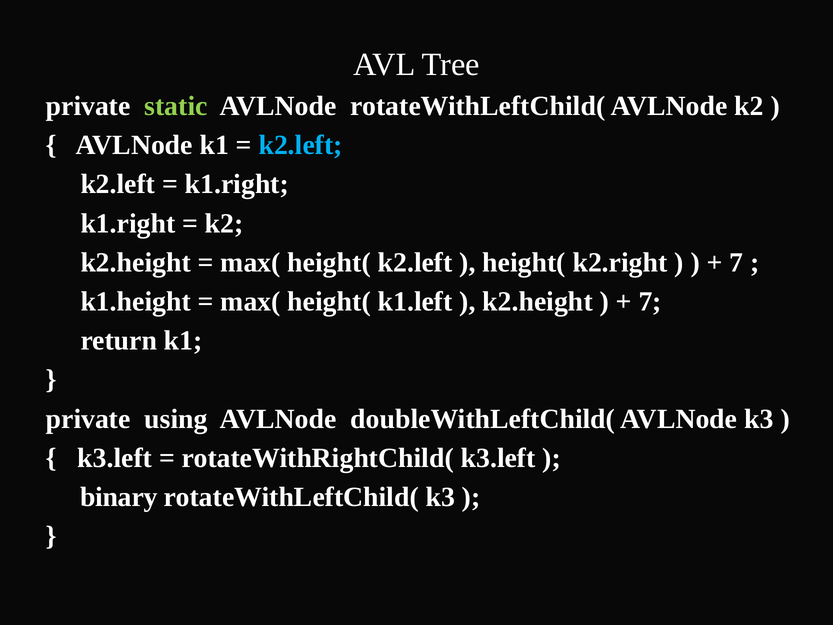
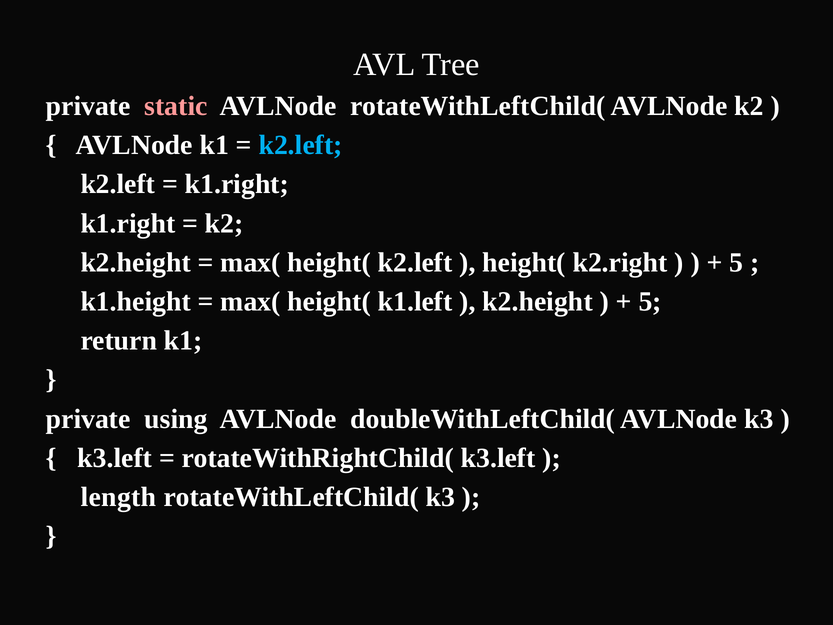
static colour: light green -> pink
7 at (736, 262): 7 -> 5
7 at (650, 301): 7 -> 5
binary: binary -> length
